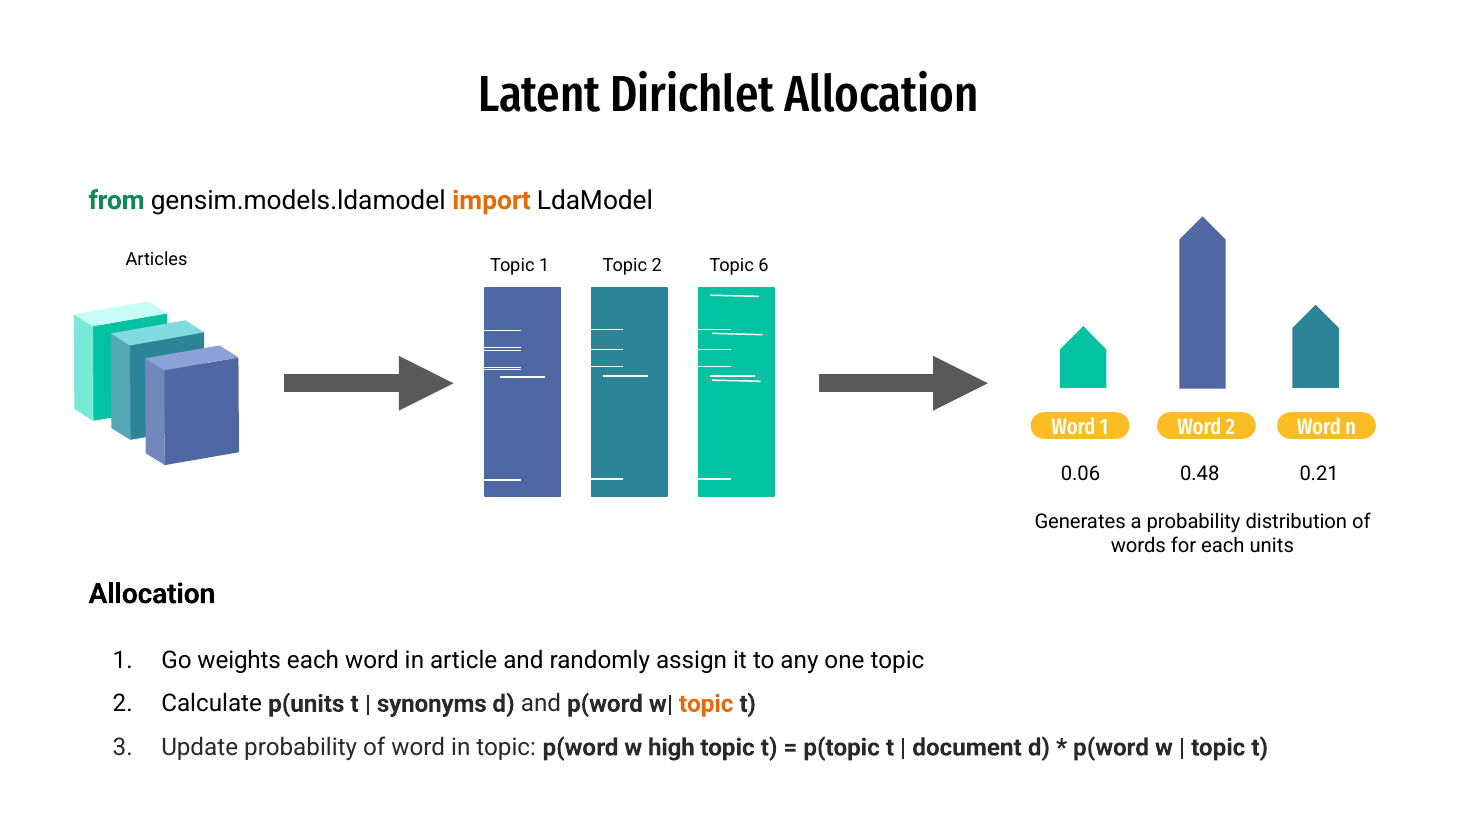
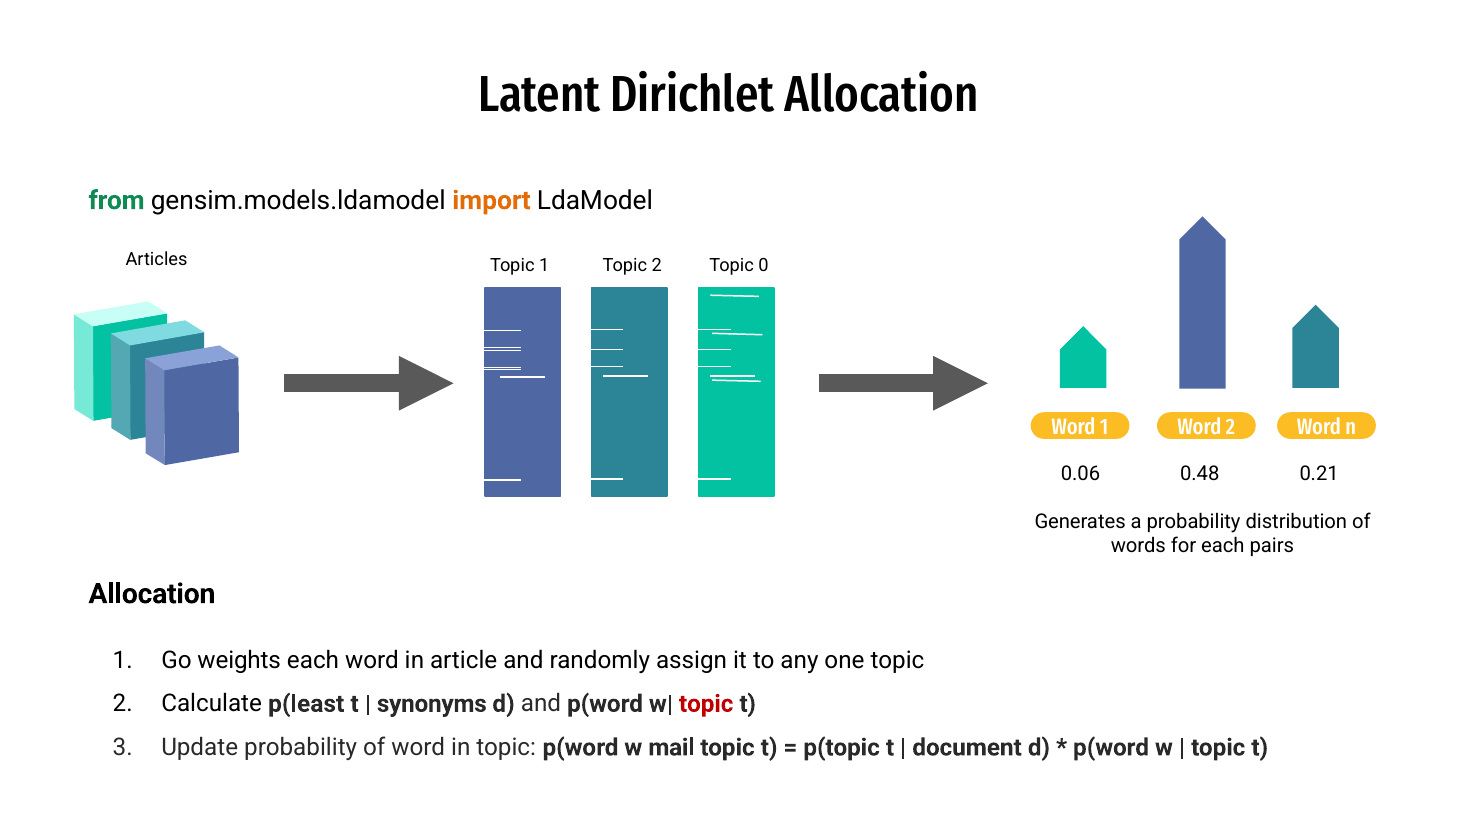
6: 6 -> 0
units: units -> pairs
p(units: p(units -> p(least
topic at (706, 703) colour: orange -> red
high: high -> mail
